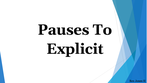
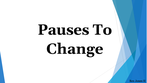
Explicit: Explicit -> Change
